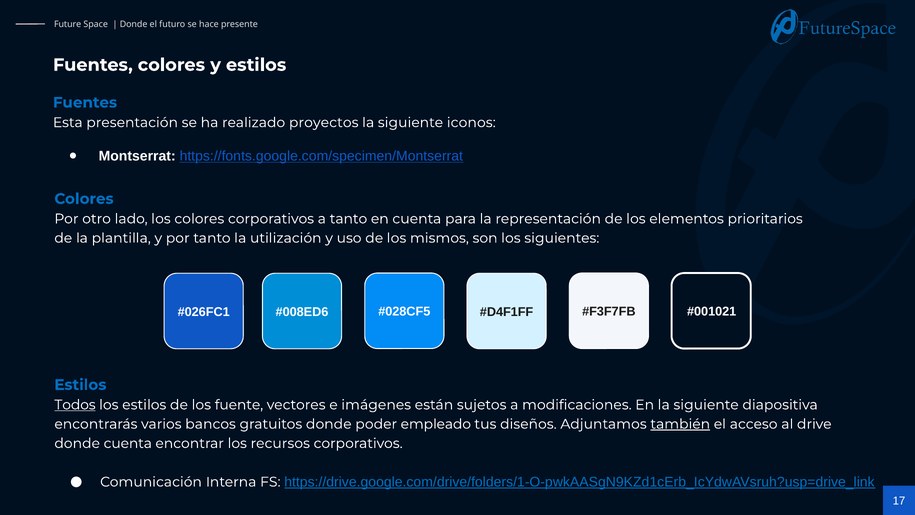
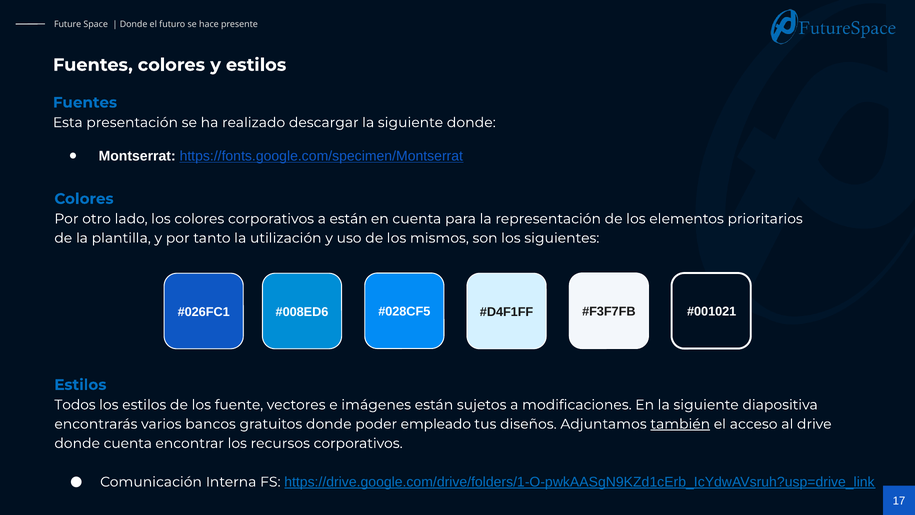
proyectos: proyectos -> descargar
siguiente iconos: iconos -> donde
a tanto: tanto -> están
Todos underline: present -> none
